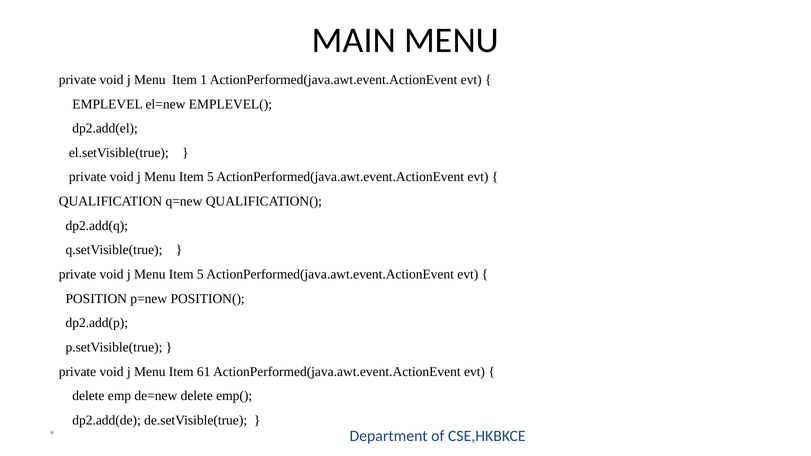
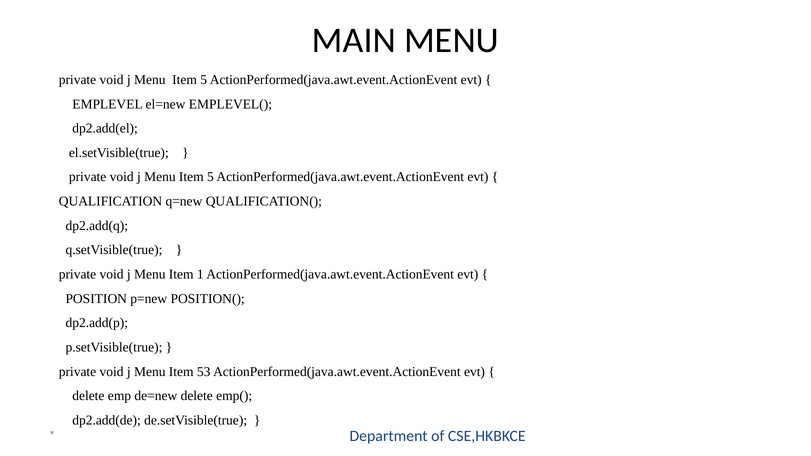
1 at (204, 80): 1 -> 5
5 at (200, 274): 5 -> 1
61: 61 -> 53
